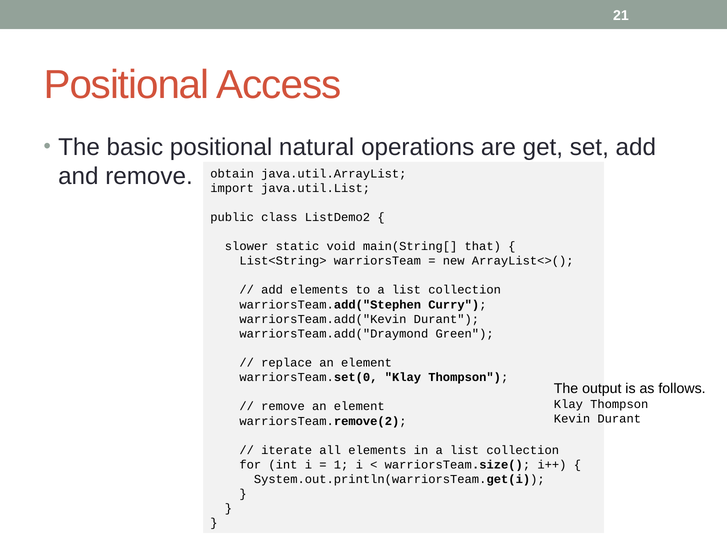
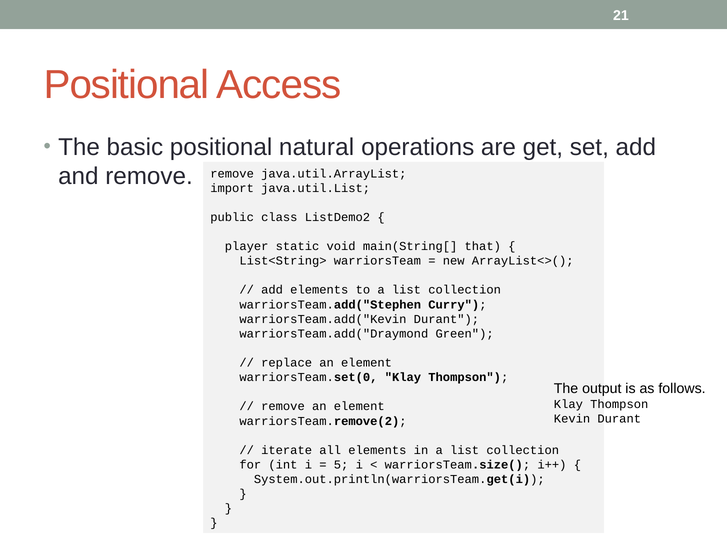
remove obtain: obtain -> remove
slower: slower -> player
1: 1 -> 5
